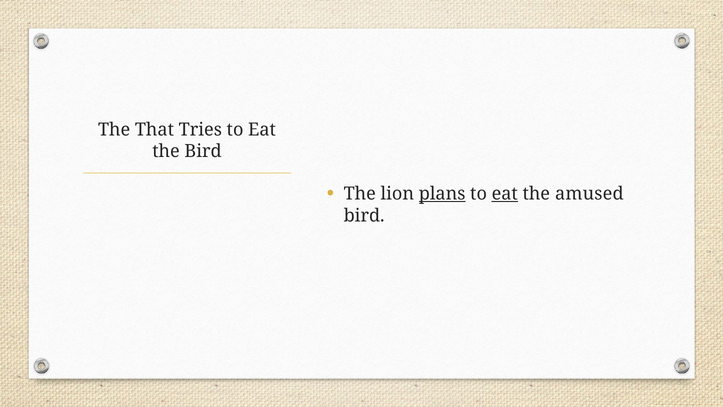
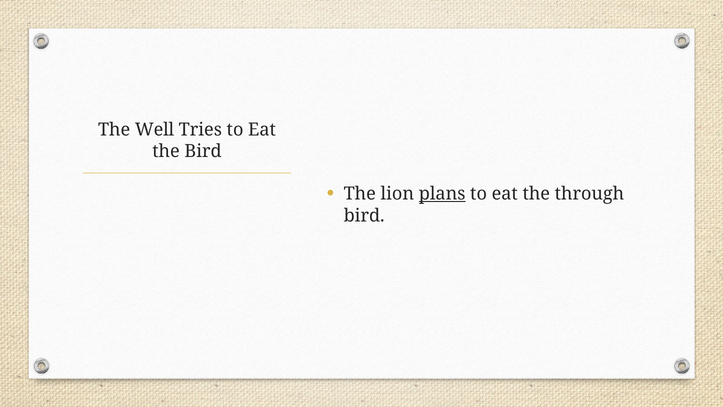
That: That -> Well
eat at (505, 194) underline: present -> none
amused: amused -> through
